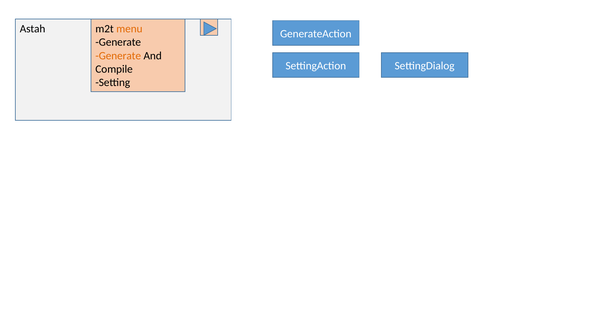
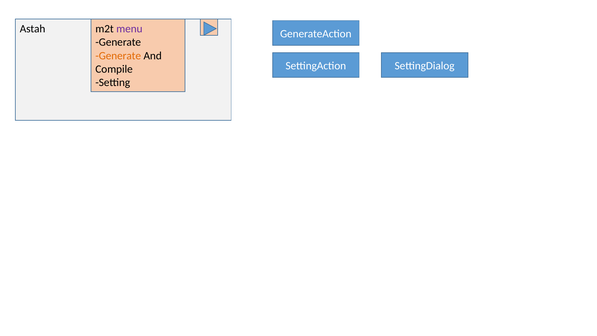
menu colour: orange -> purple
